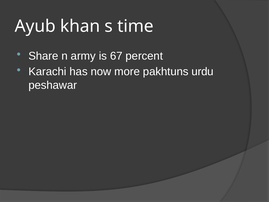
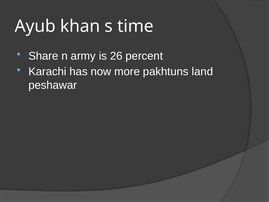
67: 67 -> 26
urdu: urdu -> land
